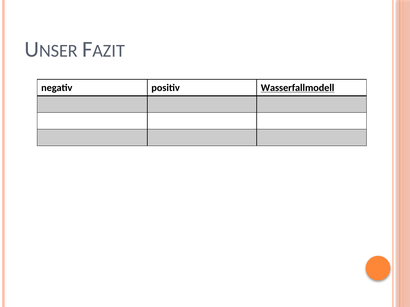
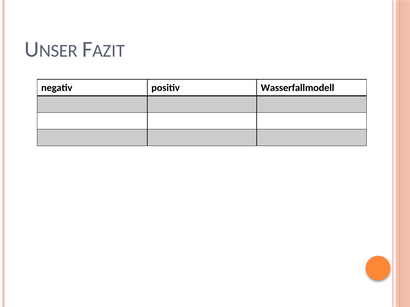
Wasserfallmodell underline: present -> none
